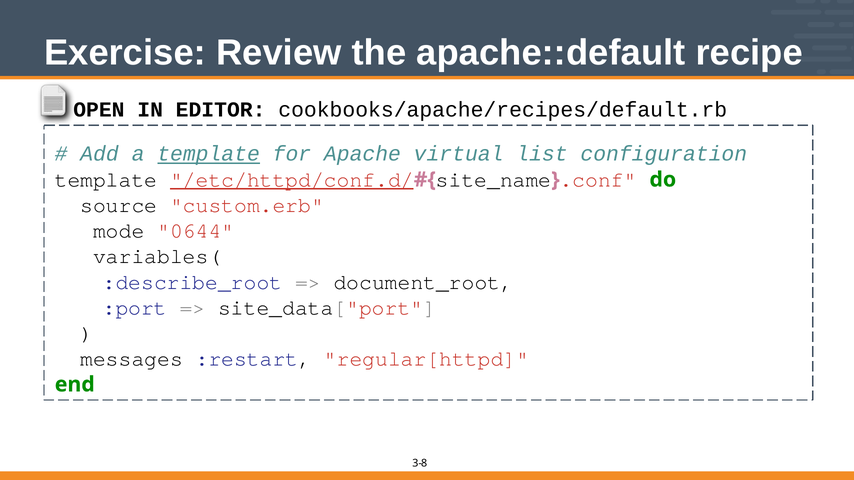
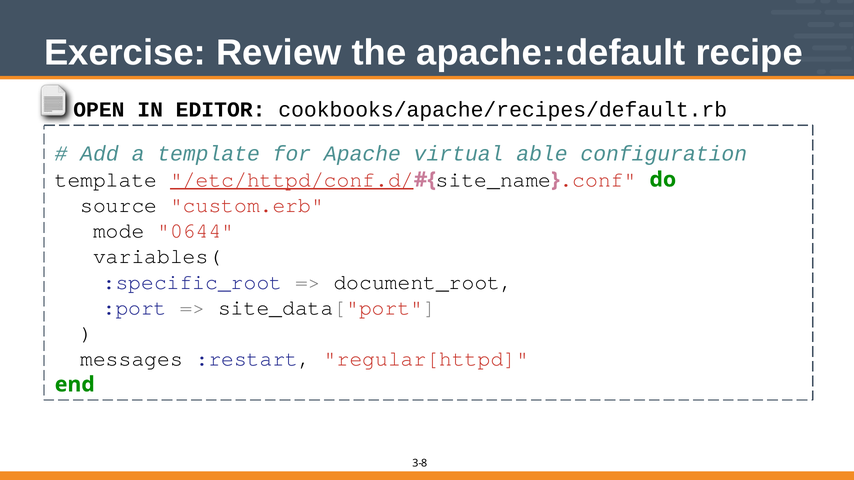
template at (209, 154) underline: present -> none
list: list -> able
:describe_root: :describe_root -> :specific_root
